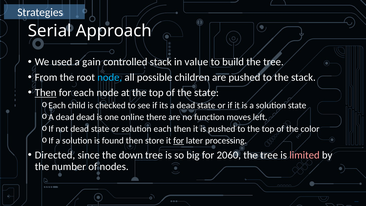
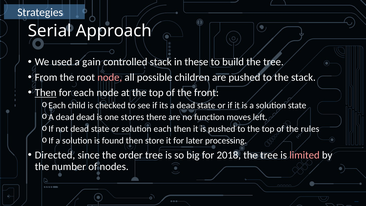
value: value -> these
node at (110, 77) colour: light blue -> pink
the state: state -> front
online: online -> stores
color: color -> rules
for at (179, 141) underline: present -> none
down: down -> order
2060: 2060 -> 2018
